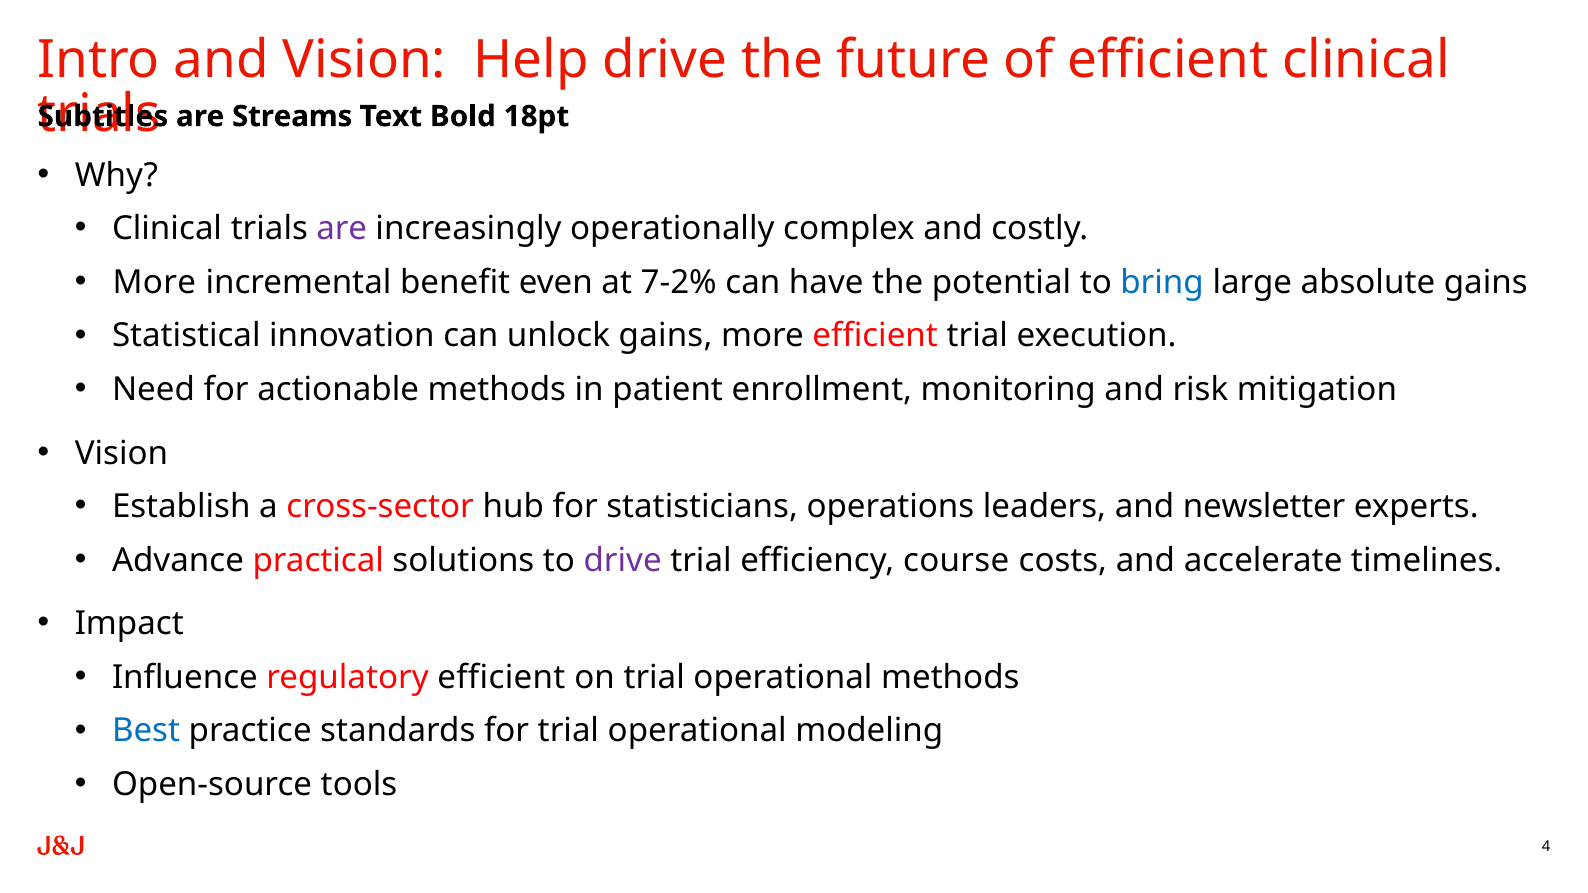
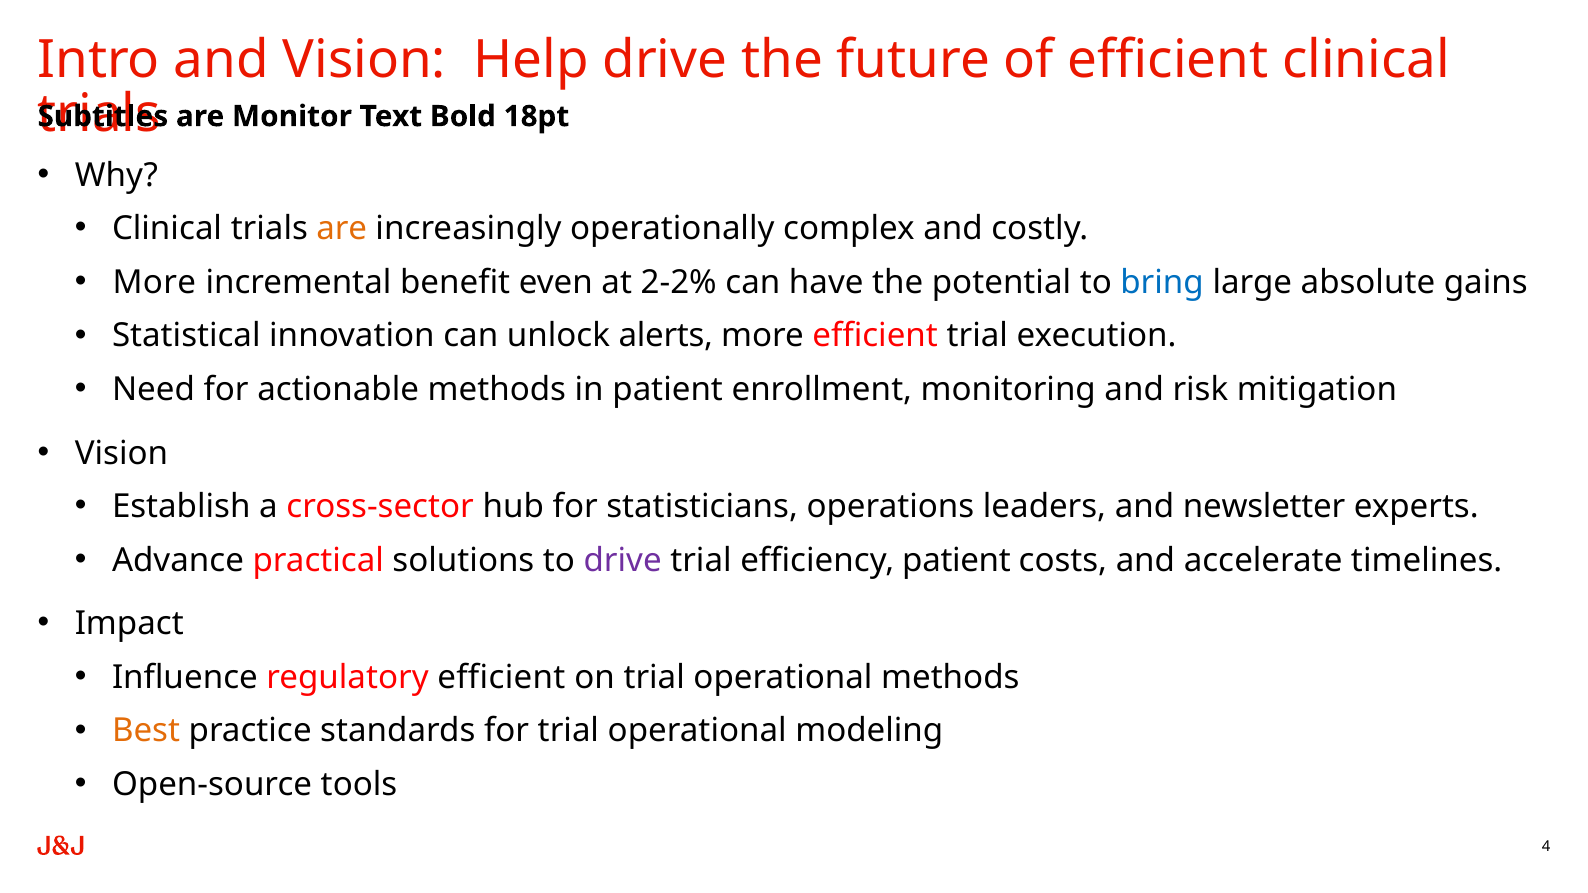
Streams: Streams -> Monitor
are at (342, 229) colour: purple -> orange
7-2%: 7-2% -> 2-2%
unlock gains: gains -> alerts
efficiency course: course -> patient
Best colour: blue -> orange
